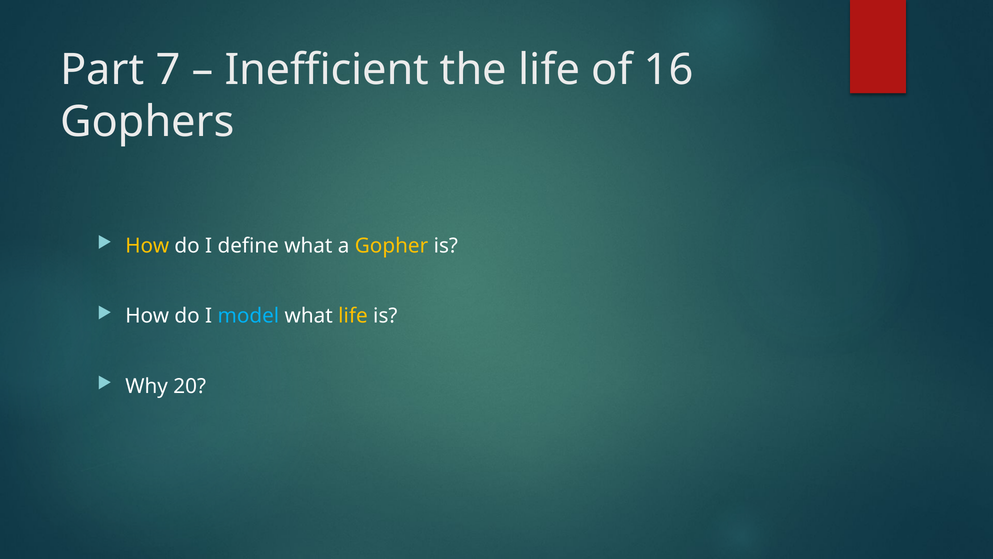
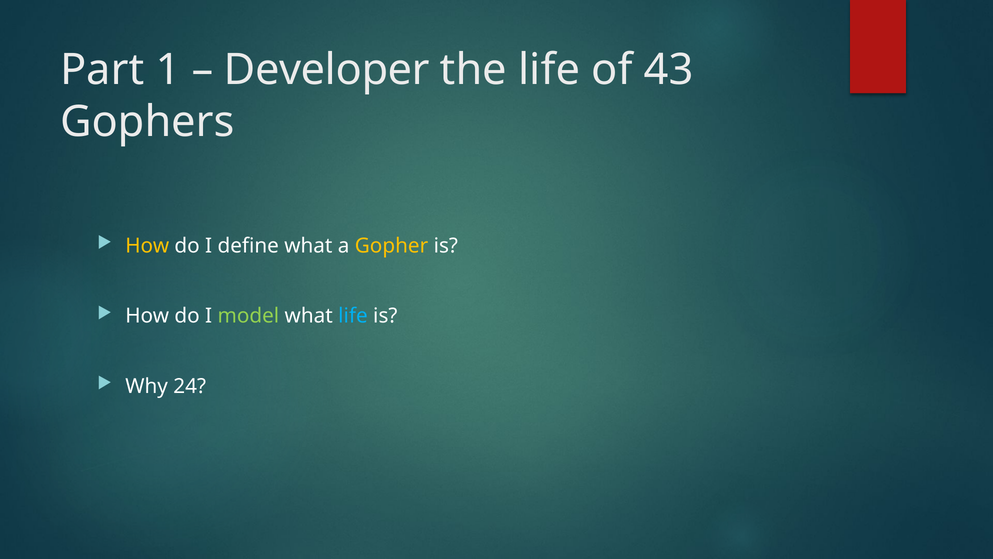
7: 7 -> 1
Inefficient: Inefficient -> Developer
16: 16 -> 43
model colour: light blue -> light green
life at (353, 316) colour: yellow -> light blue
20: 20 -> 24
